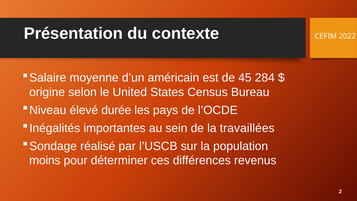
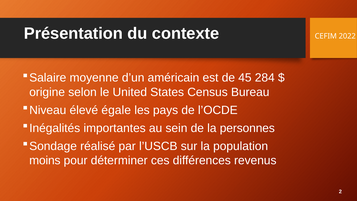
durée: durée -> égale
travaillées: travaillées -> personnes
